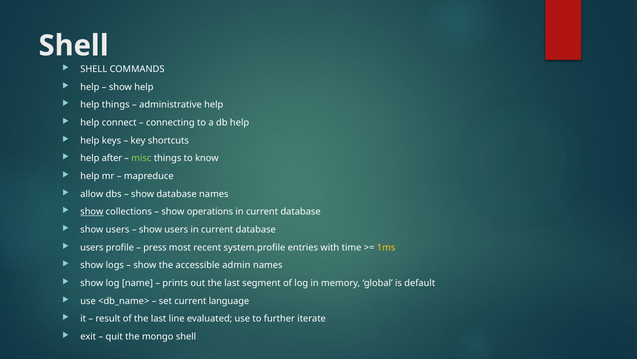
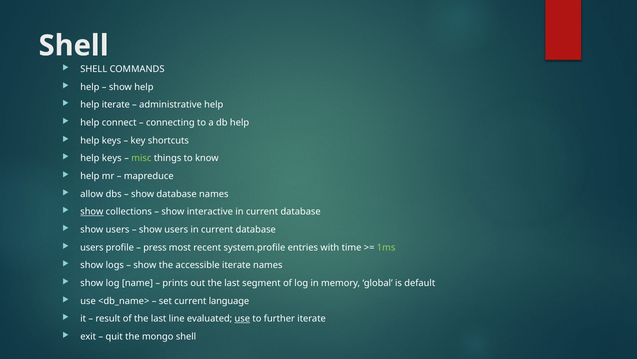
help things: things -> iterate
after at (112, 158): after -> keys
operations: operations -> interactive
1ms colour: yellow -> light green
accessible admin: admin -> iterate
use at (242, 318) underline: none -> present
